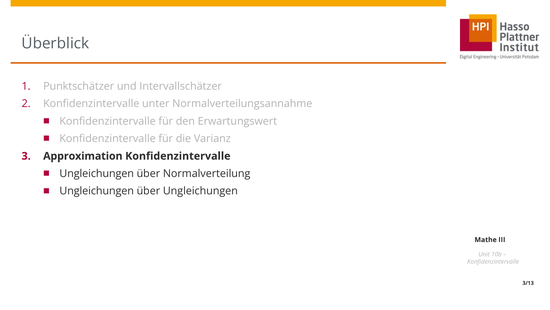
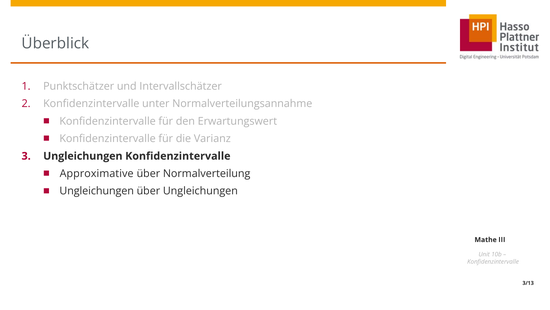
Approximation at (83, 156): Approximation -> Ungleichungen
Ungleichungen at (97, 173): Ungleichungen -> Approximative
